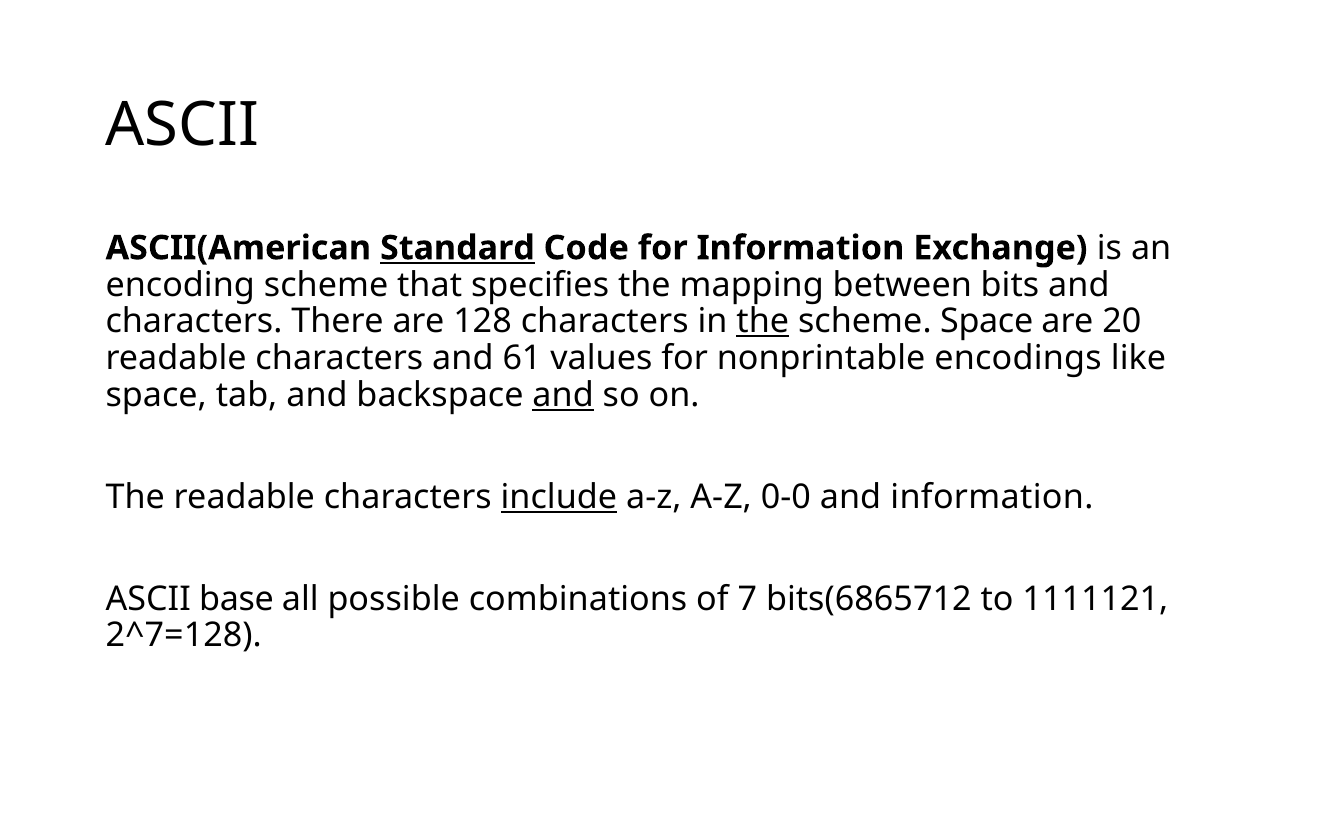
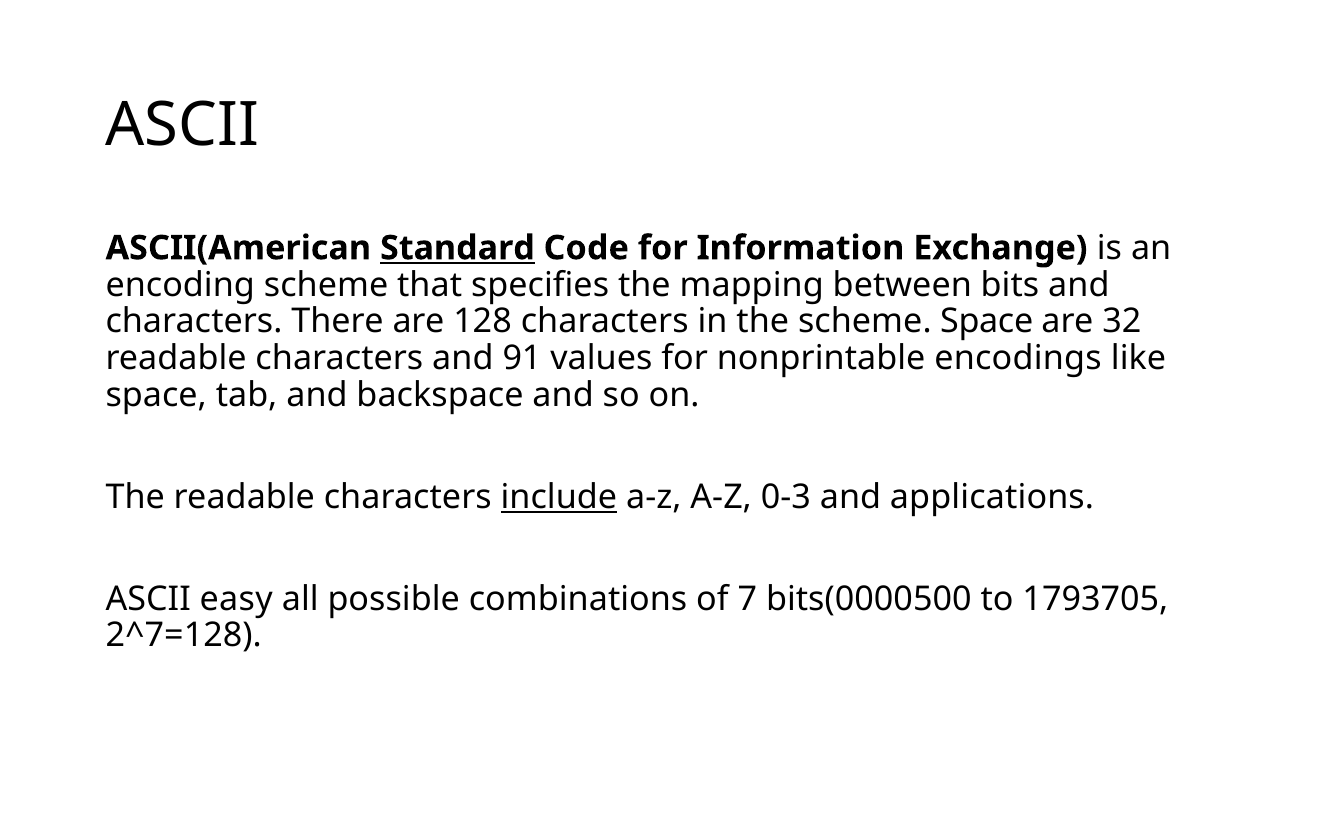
the at (763, 322) underline: present -> none
20: 20 -> 32
61: 61 -> 91
and at (563, 395) underline: present -> none
0-0: 0-0 -> 0-3
and information: information -> applications
base: base -> easy
bits(6865712: bits(6865712 -> bits(0000500
1111121: 1111121 -> 1793705
